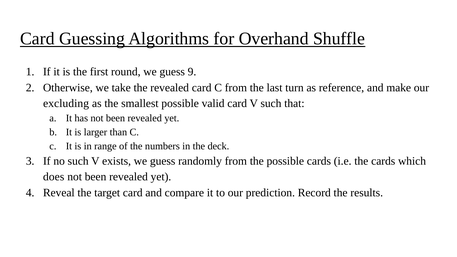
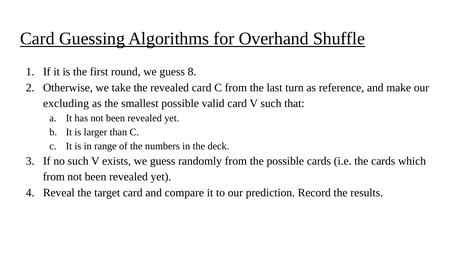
9: 9 -> 8
does at (54, 177): does -> from
